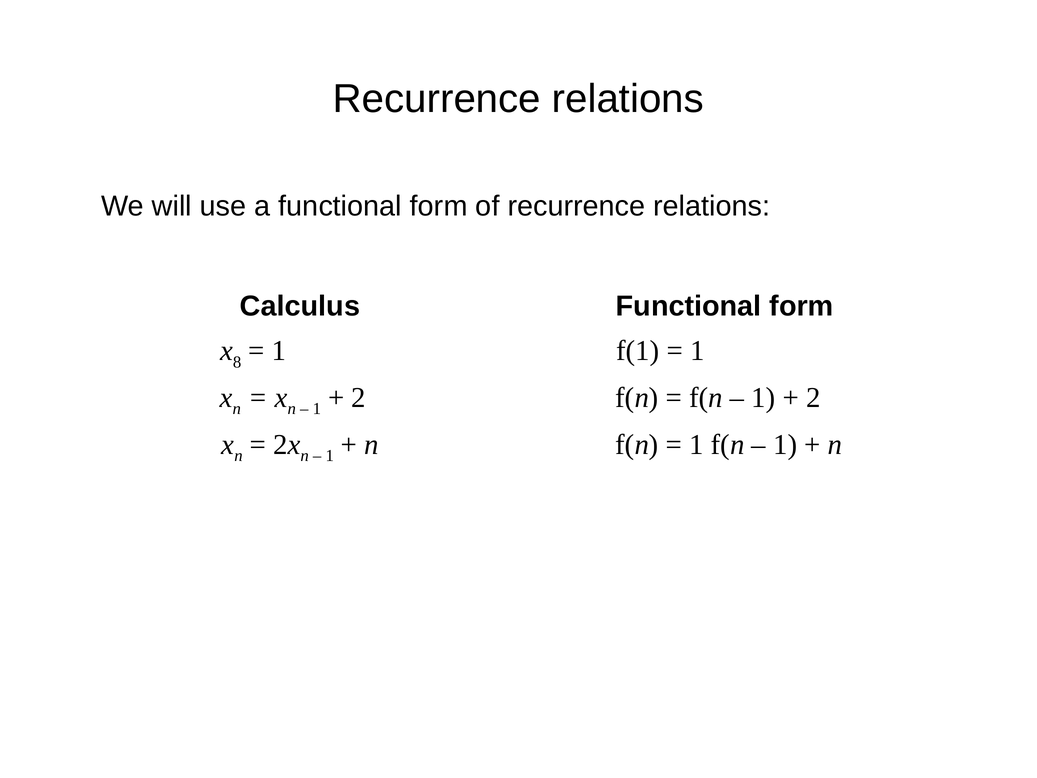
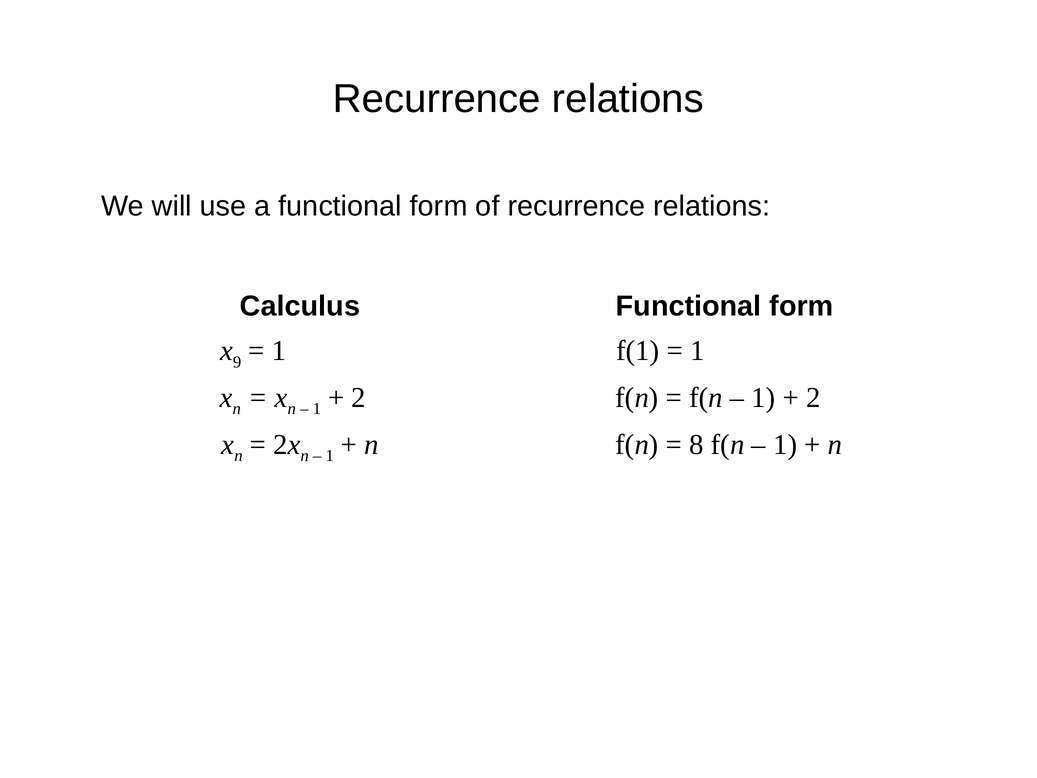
8: 8 -> 9
1 at (696, 444): 1 -> 8
